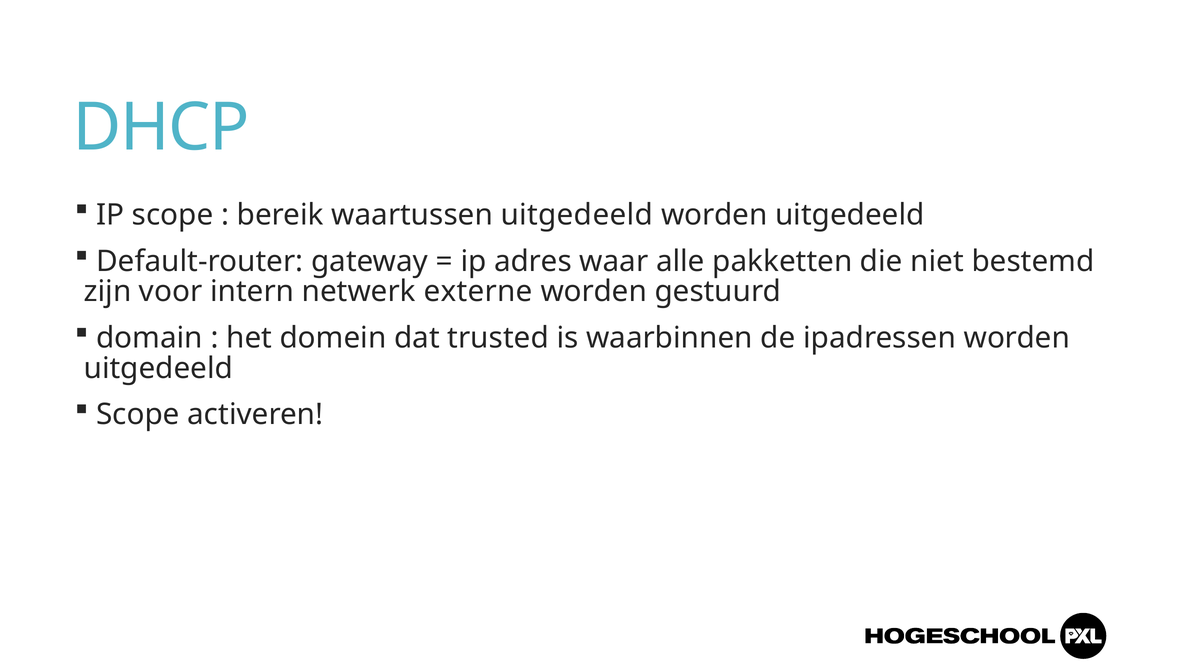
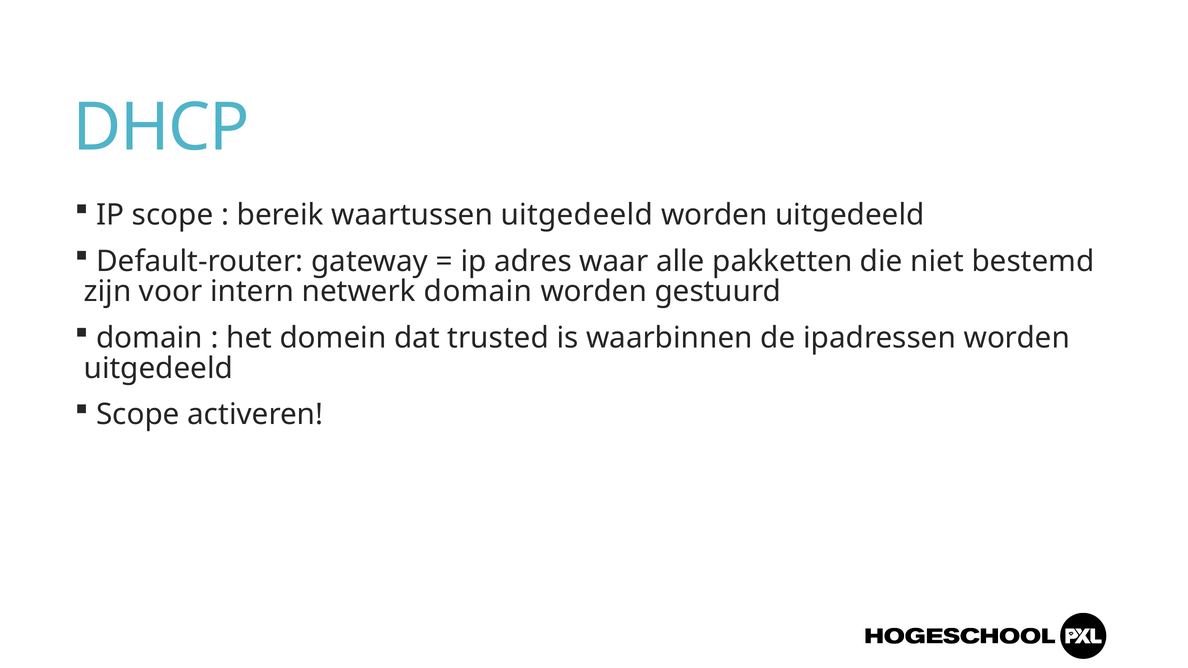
netwerk externe: externe -> domain
